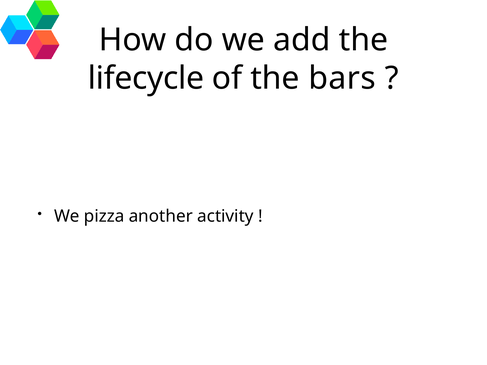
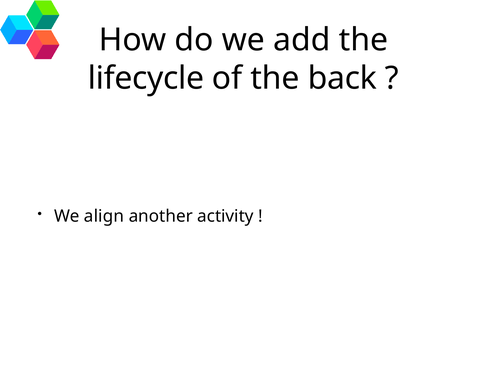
bars: bars -> back
pizza: pizza -> align
